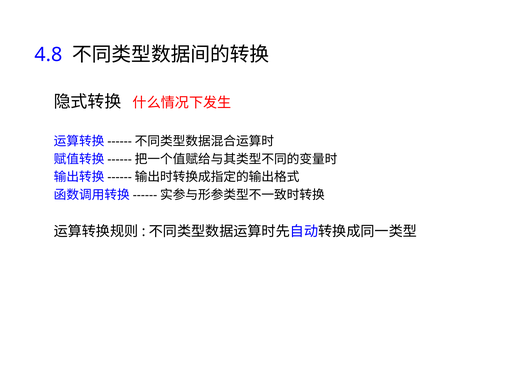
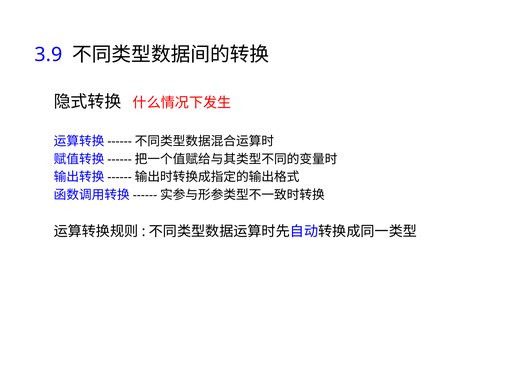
4.8: 4.8 -> 3.9
